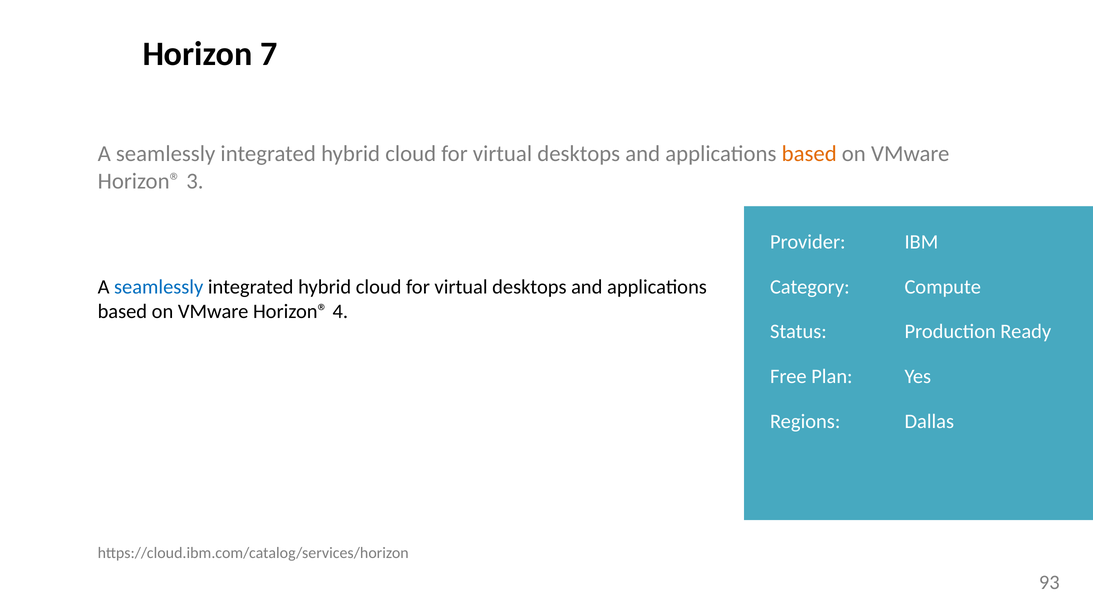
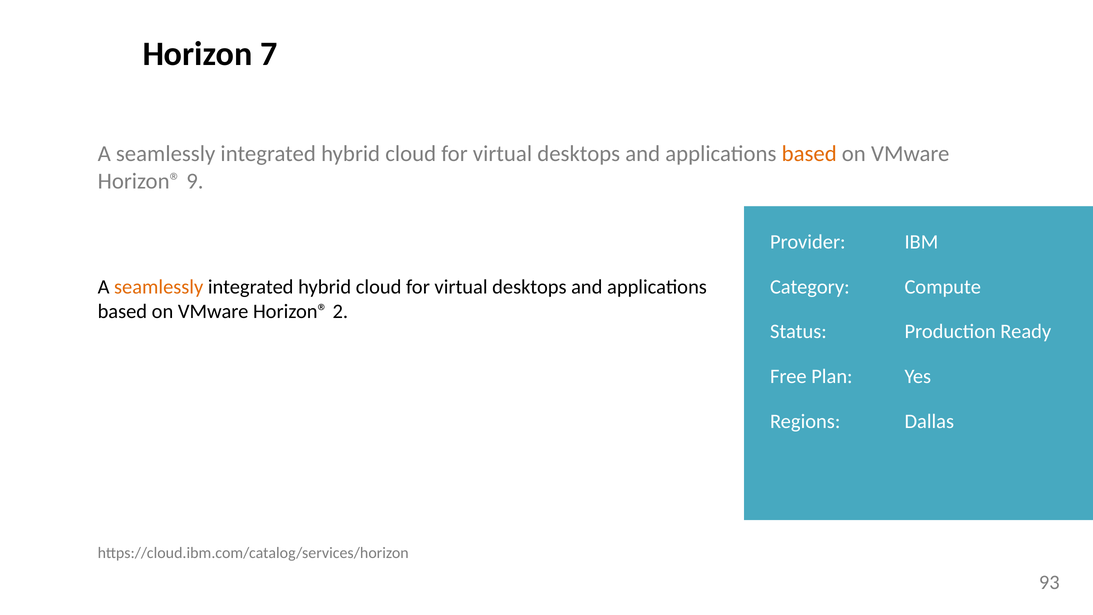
3: 3 -> 9
seamlessly at (159, 287) colour: blue -> orange
4: 4 -> 2
